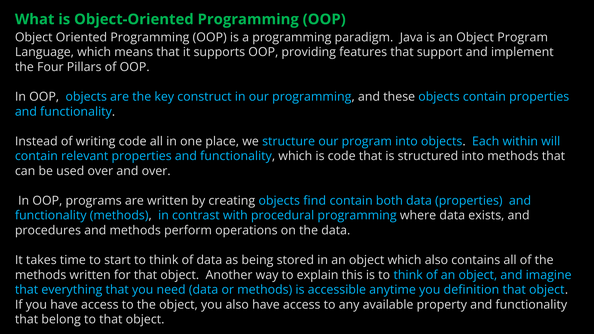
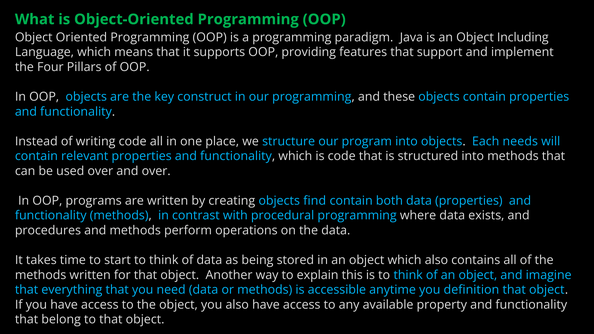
Object Program: Program -> Including
within: within -> needs
